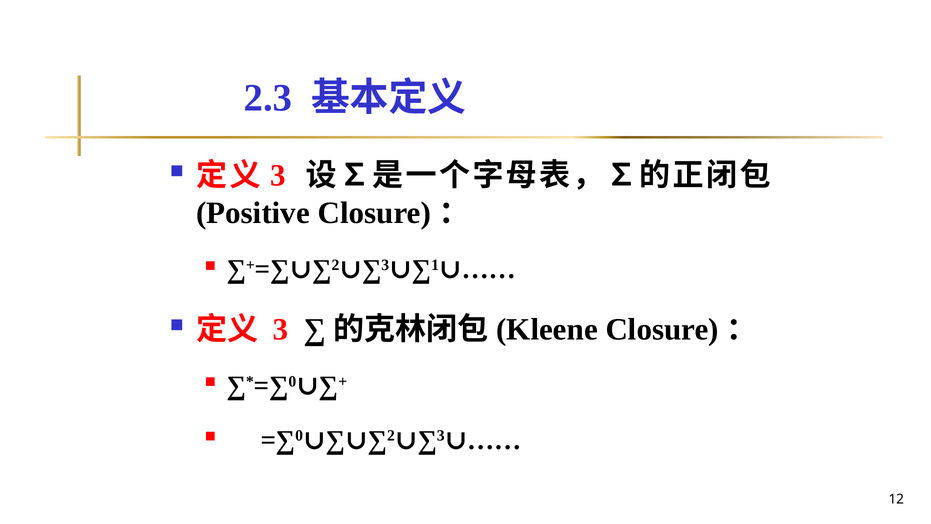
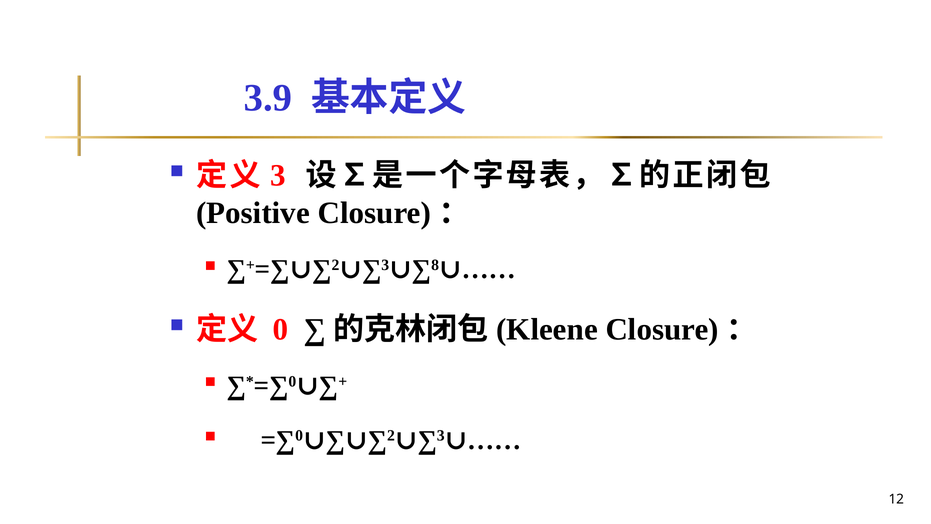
2.3: 2.3 -> 3.9
1: 1 -> 8
3 at (280, 329): 3 -> 0
